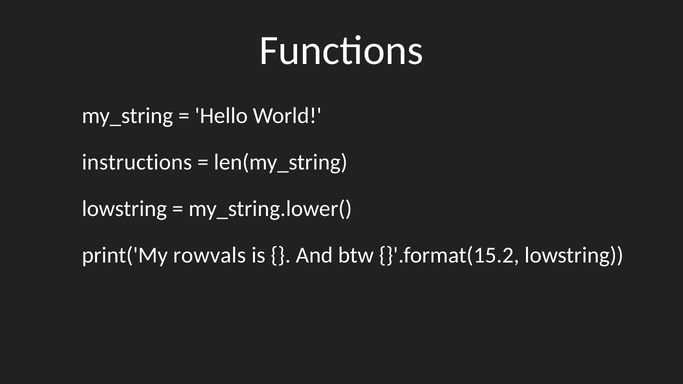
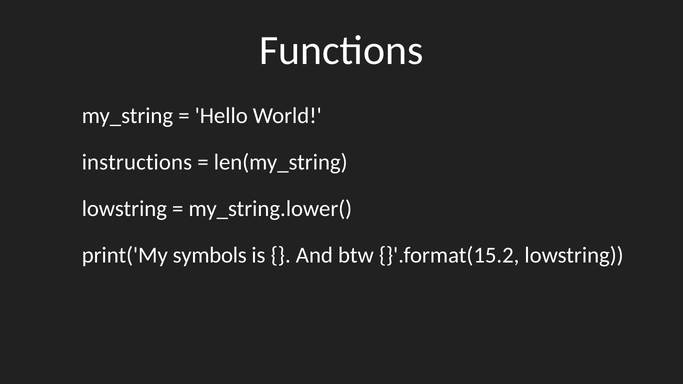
rowvals: rowvals -> symbols
